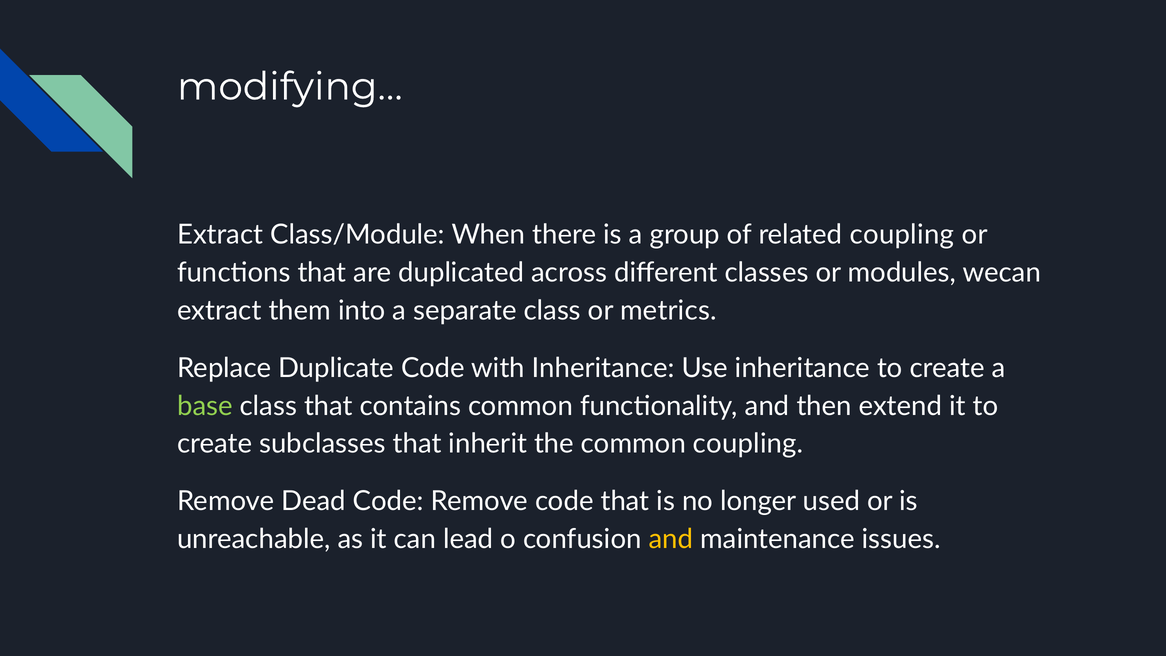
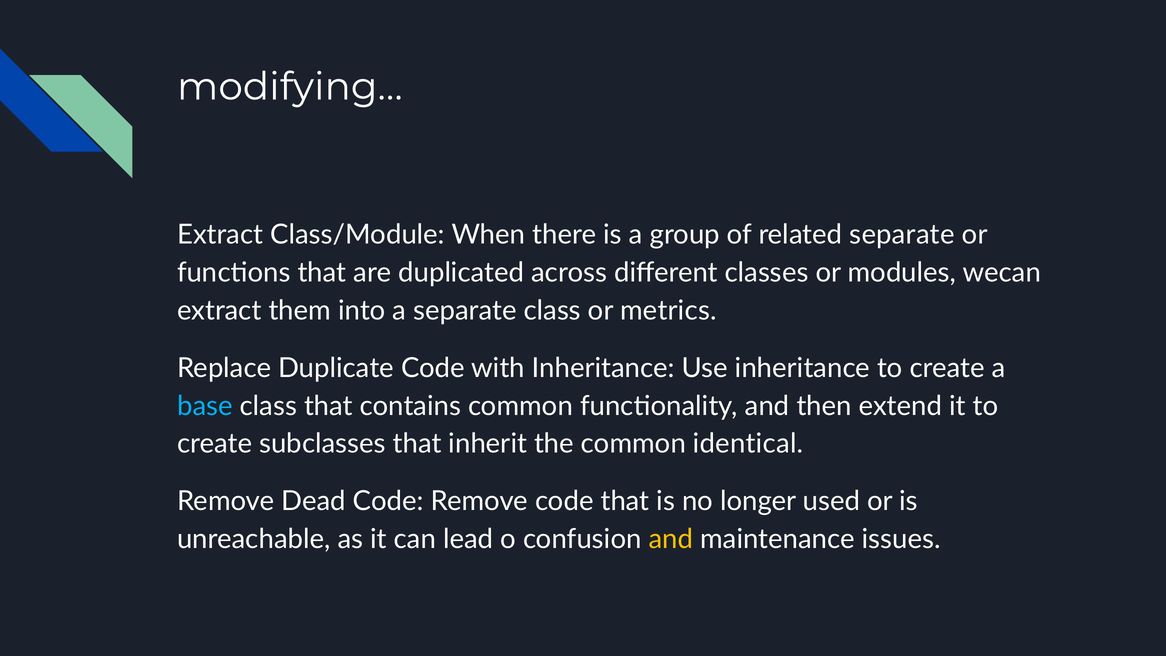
related coupling: coupling -> separate
base colour: light green -> light blue
common coupling: coupling -> identical
